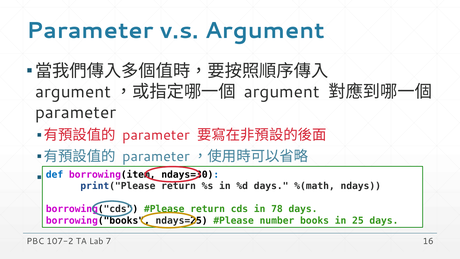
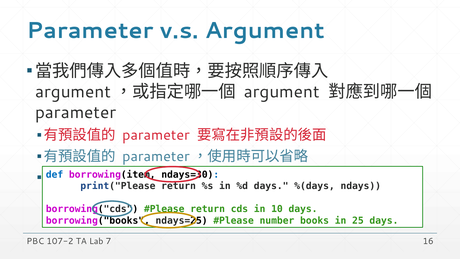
%(math: %(math -> %(days
78: 78 -> 10
